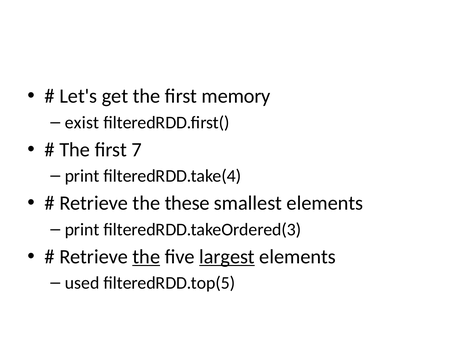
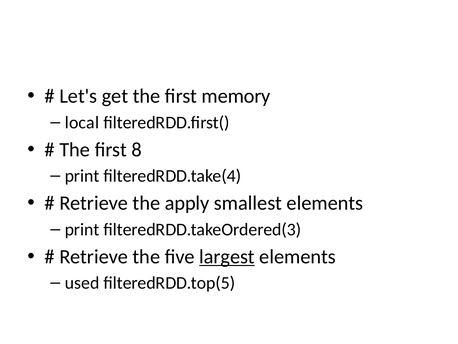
exist: exist -> local
7: 7 -> 8
these: these -> apply
the at (146, 256) underline: present -> none
